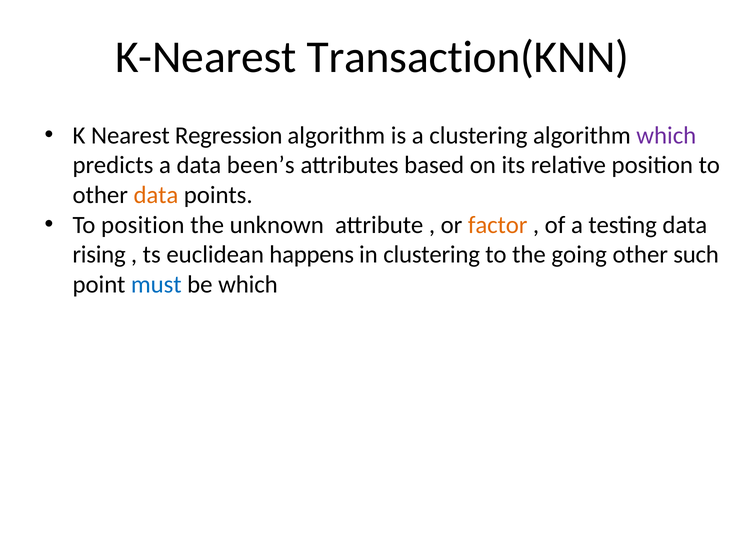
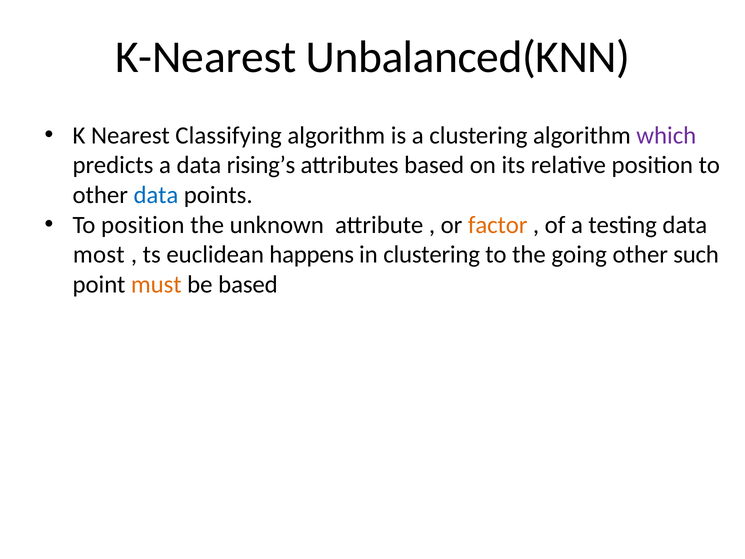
Transaction(KNN: Transaction(KNN -> Unbalanced(KNN
Regression: Regression -> Classifying
been’s: been’s -> rising’s
data at (156, 195) colour: orange -> blue
rising: rising -> most
must colour: blue -> orange
be which: which -> based
